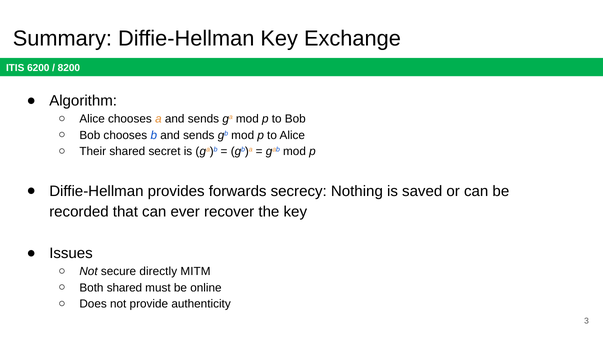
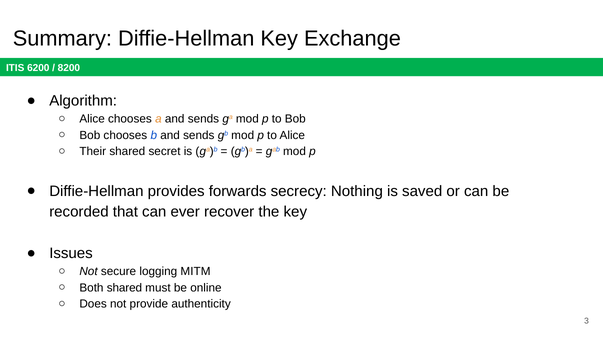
directly: directly -> logging
